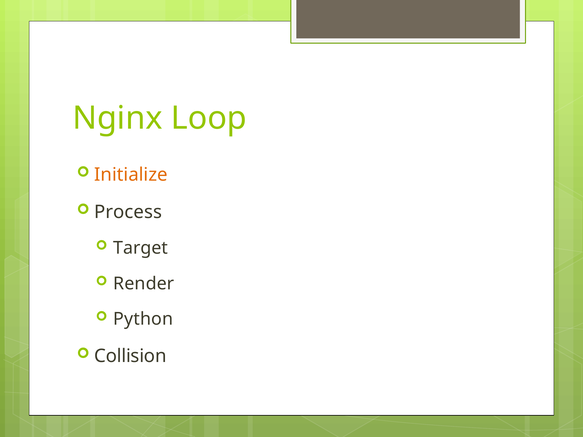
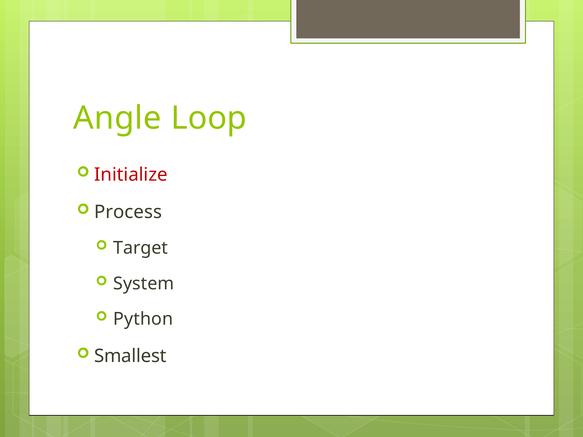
Nginx: Nginx -> Angle
Initialize colour: orange -> red
Render: Render -> System
Collision: Collision -> Smallest
